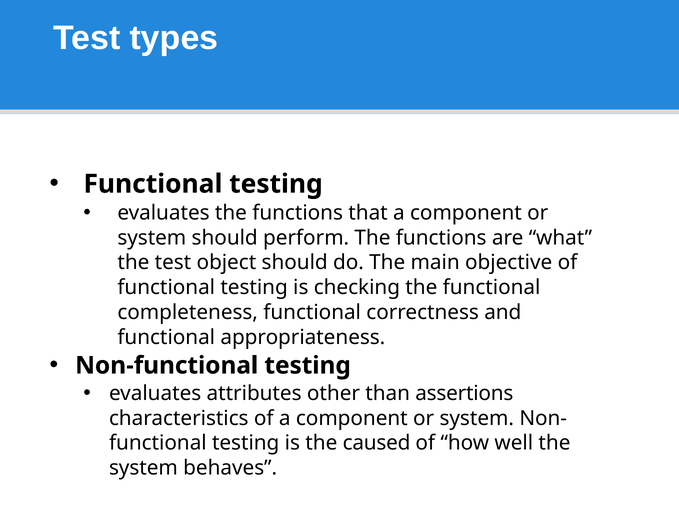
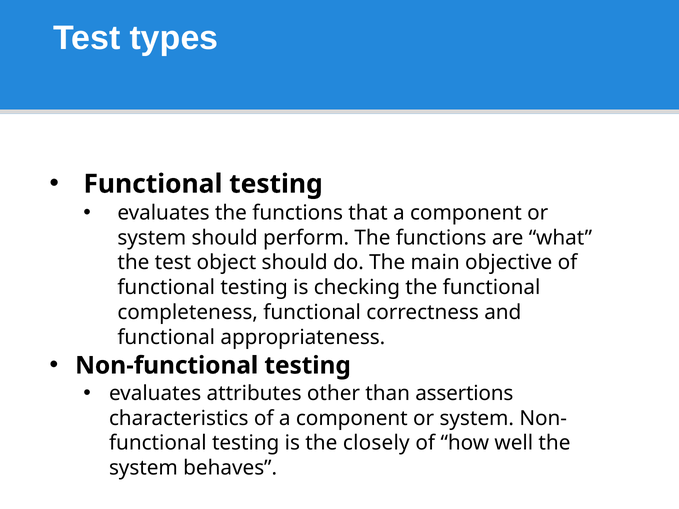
caused: caused -> closely
